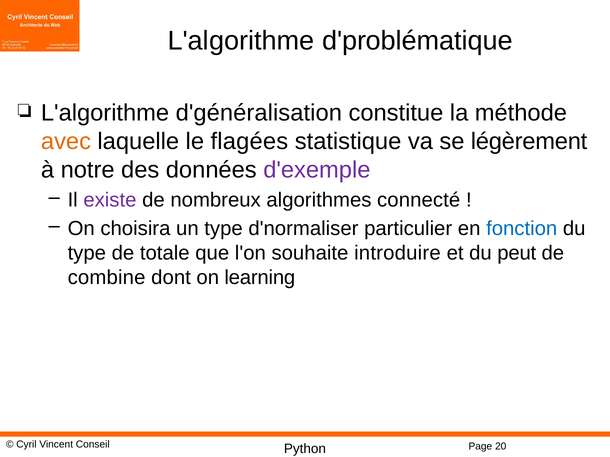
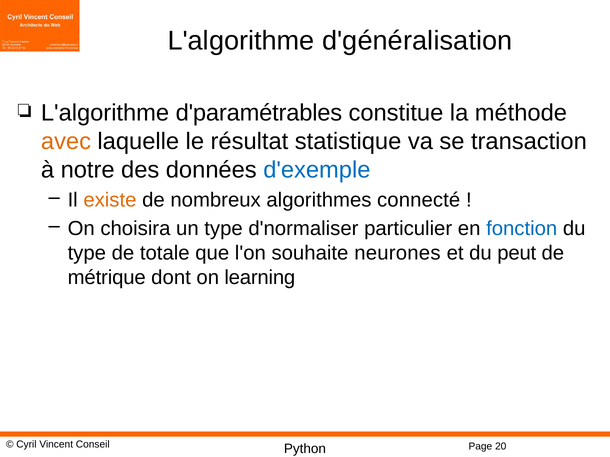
d'problématique: d'problématique -> d'généralisation
d'généralisation: d'généralisation -> d'paramétrables
flagées: flagées -> résultat
légèrement: légèrement -> transaction
d'exemple colour: purple -> blue
existe colour: purple -> orange
introduire: introduire -> neurones
combine: combine -> métrique
